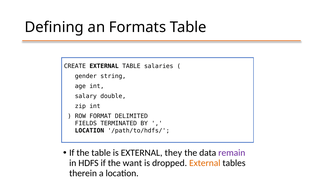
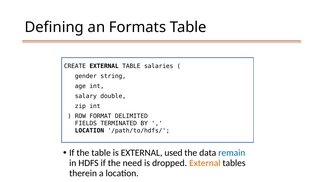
they: they -> used
remain colour: purple -> blue
want: want -> need
